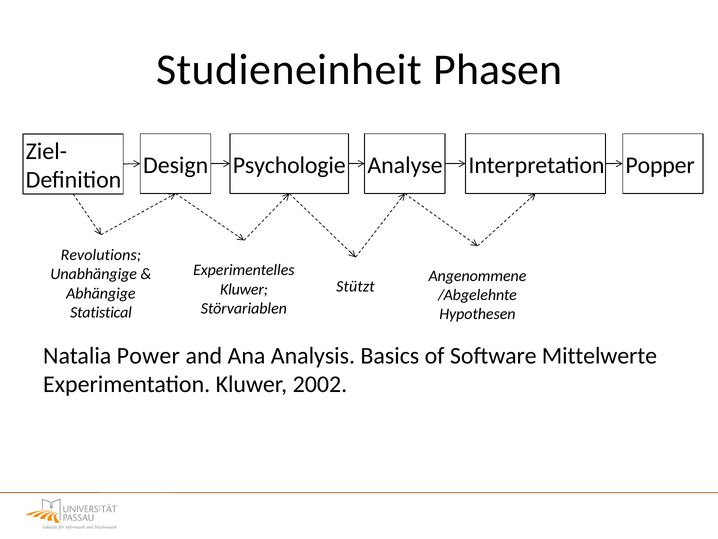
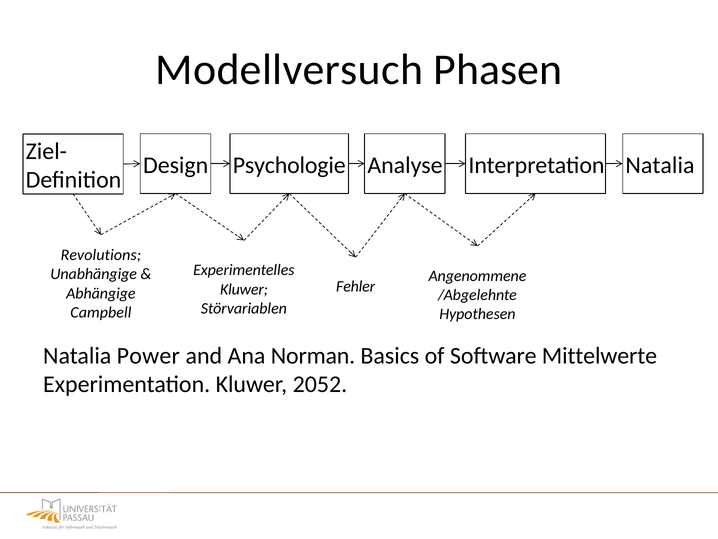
Studieneinheit: Studieneinheit -> Modellversuch
Popper at (660, 165): Popper -> Natalia
Stützt: Stützt -> Fehler
Statistical: Statistical -> Campbell
Analysis: Analysis -> Norman
2002: 2002 -> 2052
